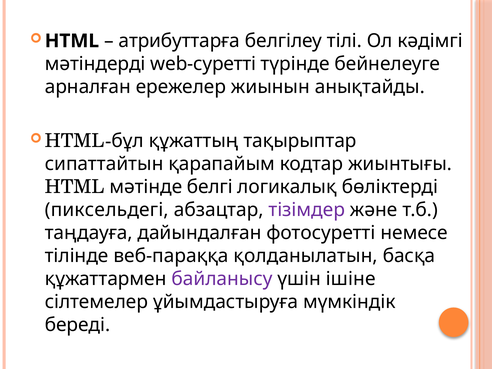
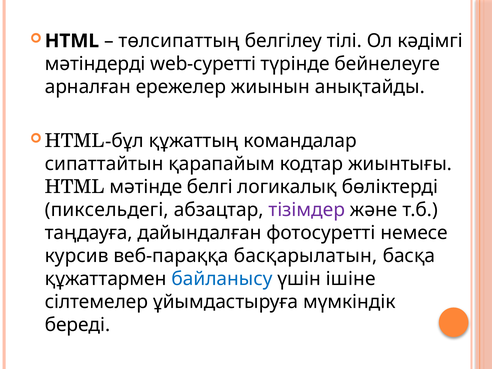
атрибуттарға: атрибуттарға -> төлсипаттың
тақырыптар: тақырыптар -> командалар
тiлiнде: тiлiнде -> курсив
қолданылатын: қолданылатын -> басқарылатын
байланысу colour: purple -> blue
